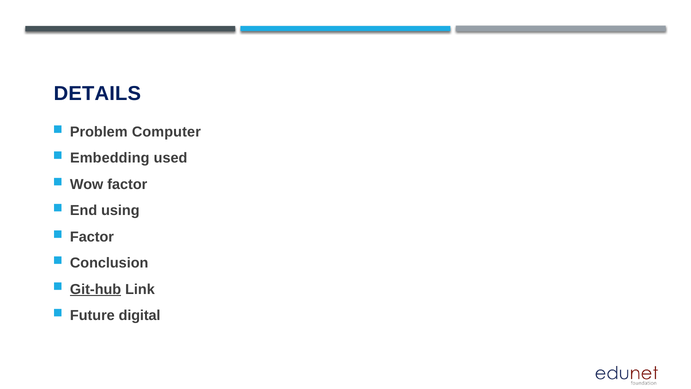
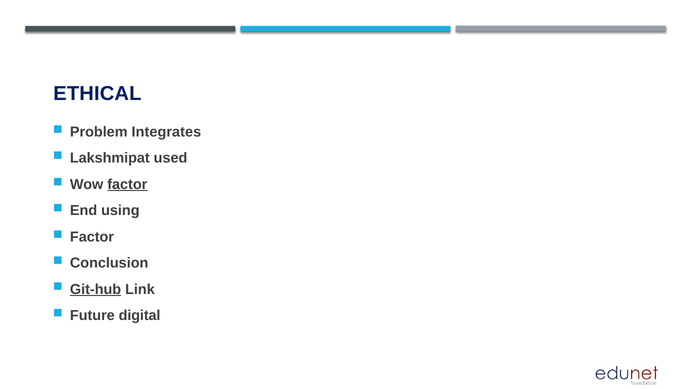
DETAILS: DETAILS -> ETHICAL
Computer: Computer -> Integrates
Embedding: Embedding -> Lakshmipat
factor at (127, 184) underline: none -> present
